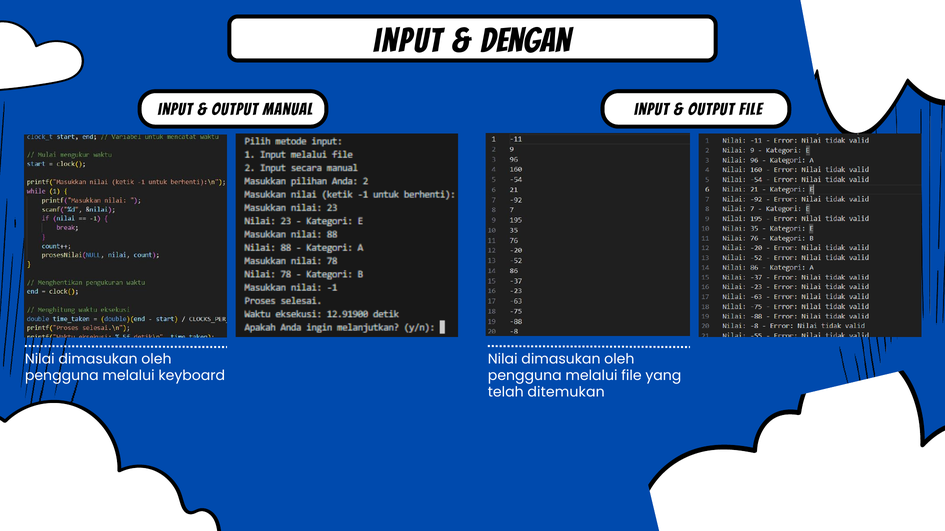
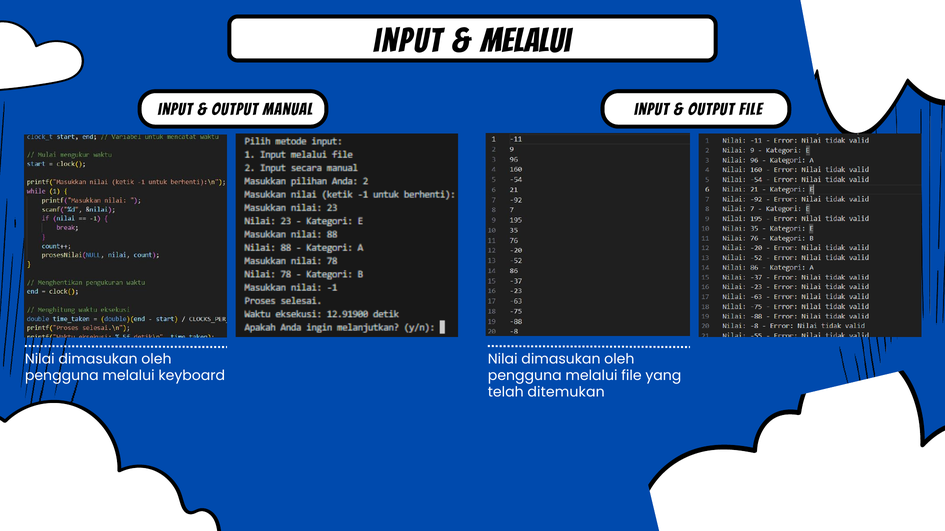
dengan at (526, 41): dengan -> melalui
